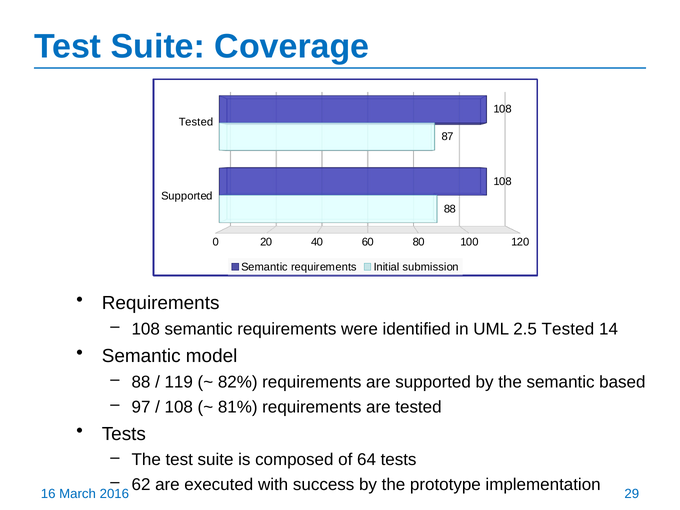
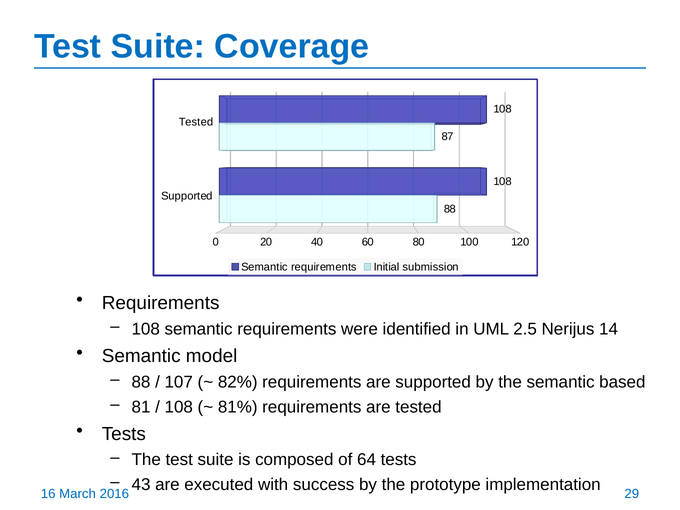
2.5 Tested: Tested -> Nerijus
119: 119 -> 107
97: 97 -> 81
62: 62 -> 43
